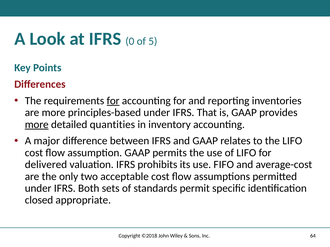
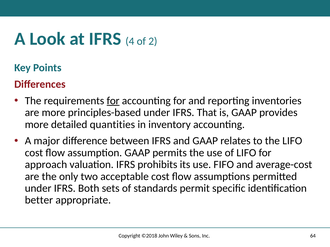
0: 0 -> 4
5: 5 -> 2
more at (37, 125) underline: present -> none
delivered: delivered -> approach
closed: closed -> better
